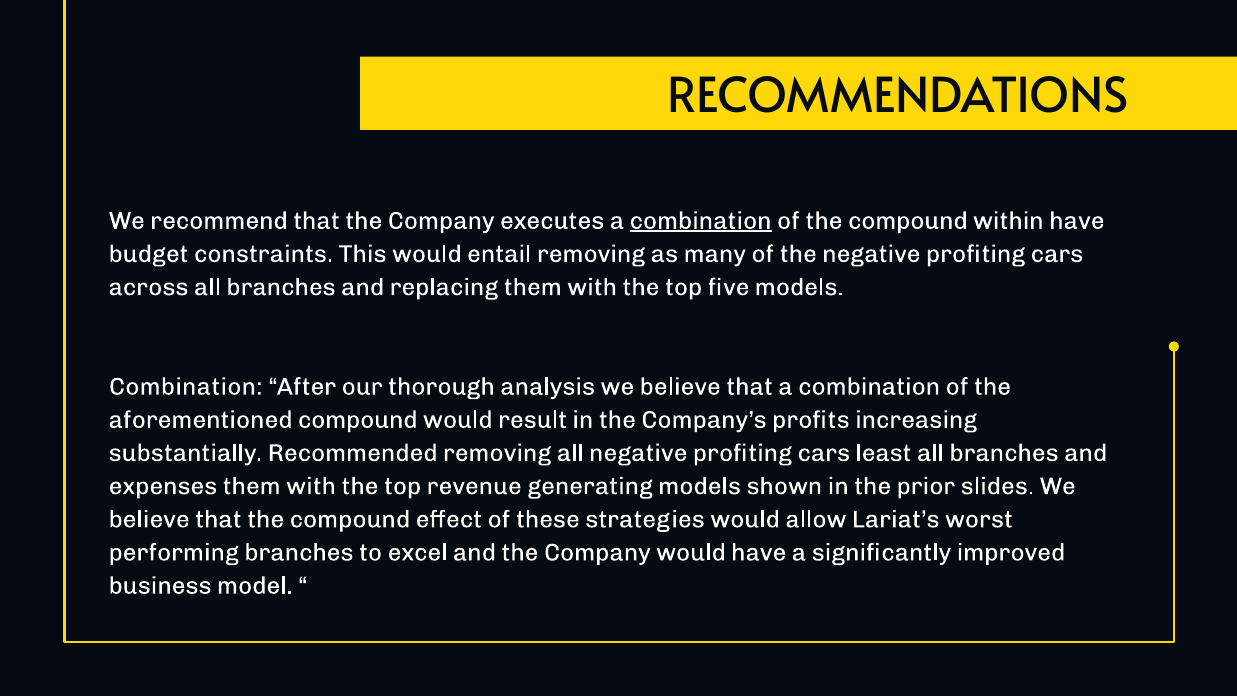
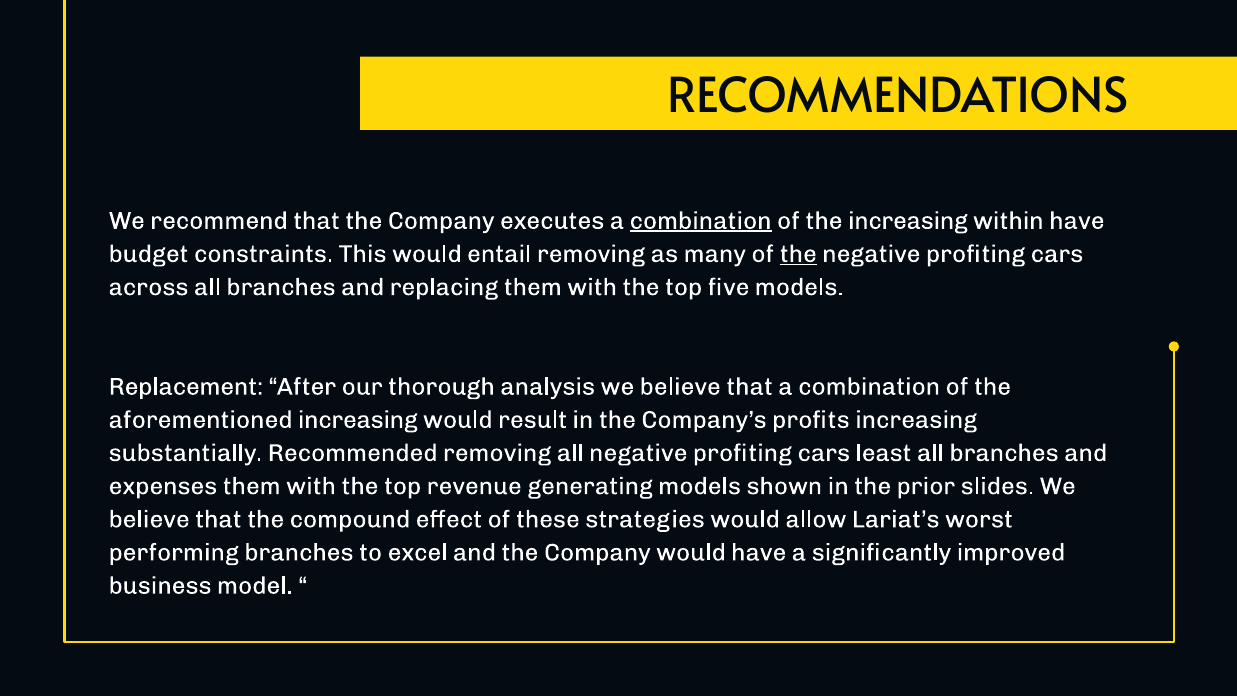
of the compound: compound -> increasing
the at (798, 254) underline: none -> present
Combination at (186, 387): Combination -> Replacement
aforementioned compound: compound -> increasing
